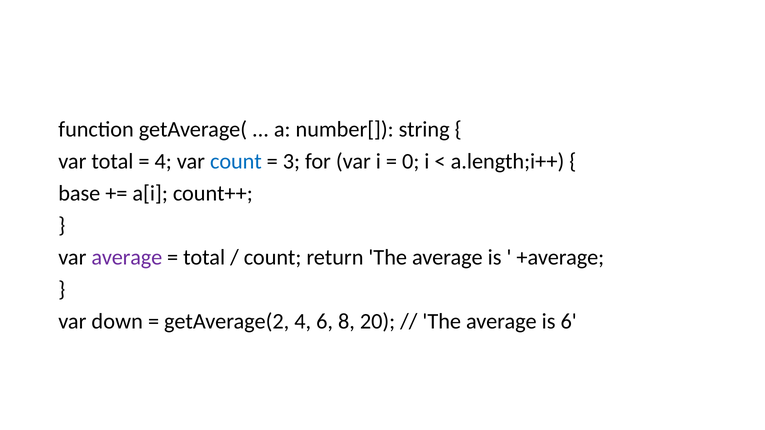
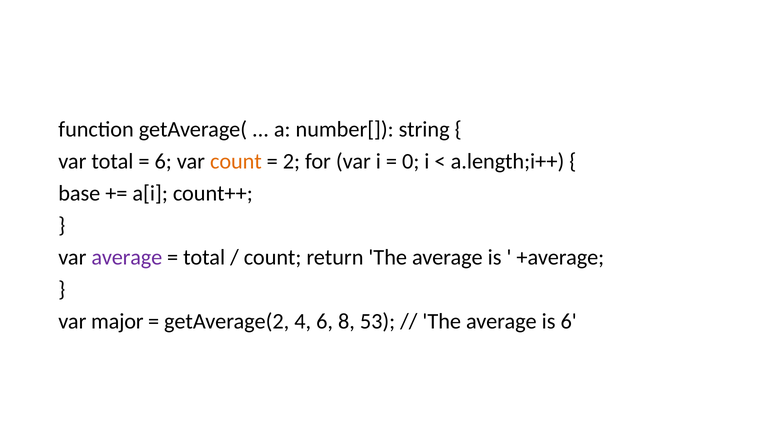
4 at (163, 161): 4 -> 6
count at (236, 161) colour: blue -> orange
3: 3 -> 2
down: down -> major
20: 20 -> 53
